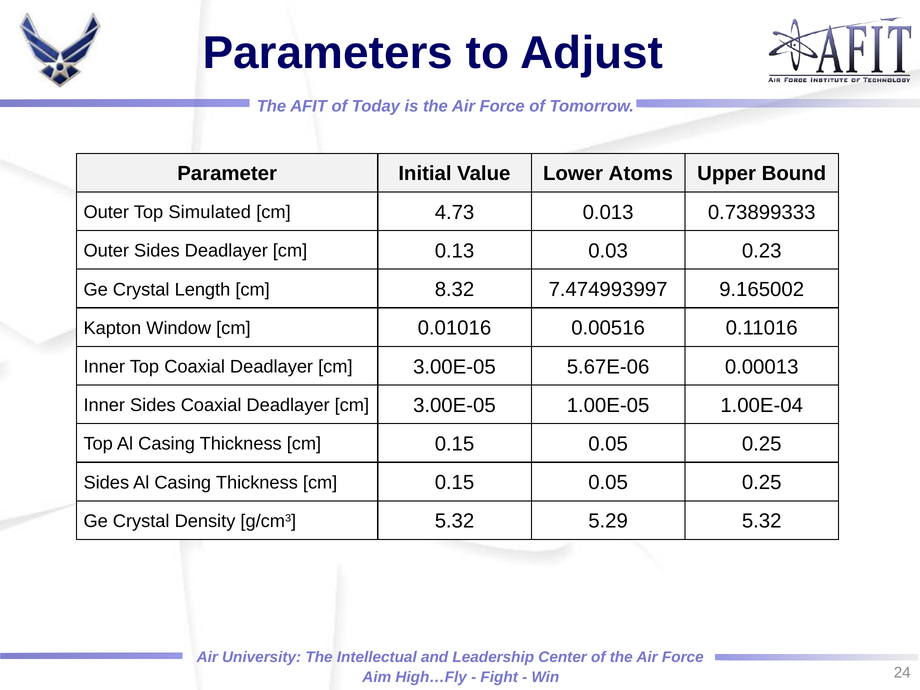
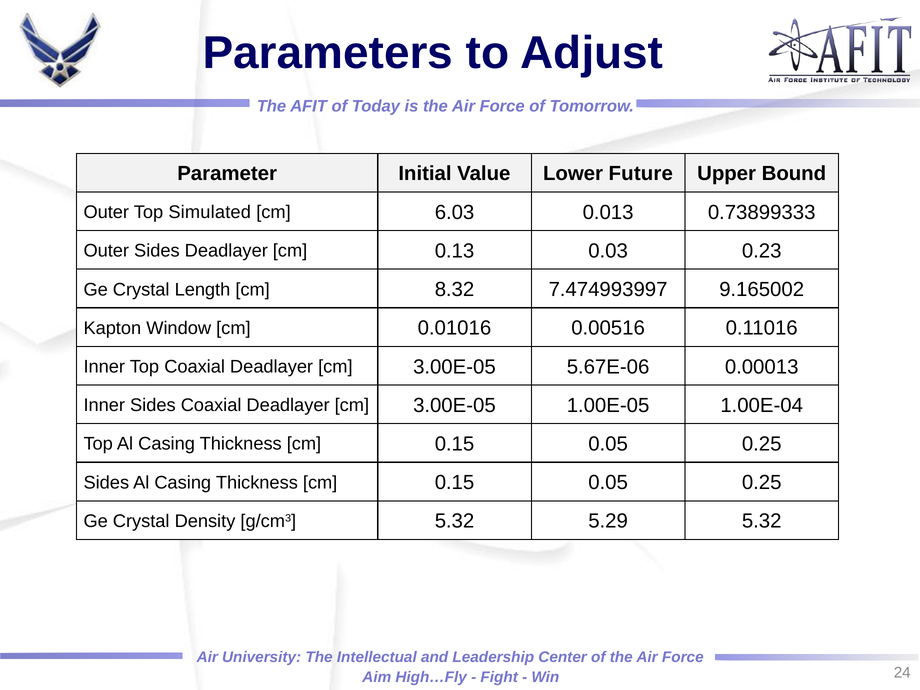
Atoms: Atoms -> Future
4.73: 4.73 -> 6.03
